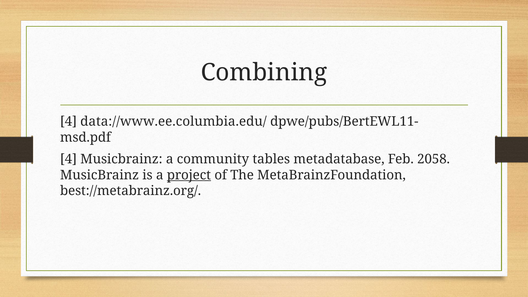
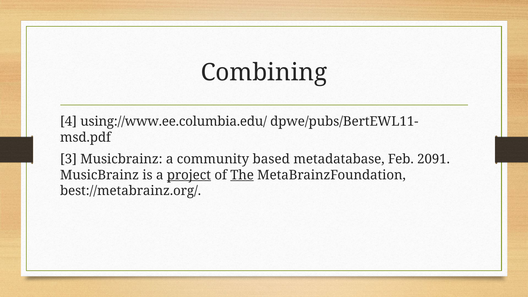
data://www.ee.columbia.edu/: data://www.ee.columbia.edu/ -> using://www.ee.columbia.edu/
4 at (68, 159): 4 -> 3
tables: tables -> based
2058: 2058 -> 2091
The underline: none -> present
